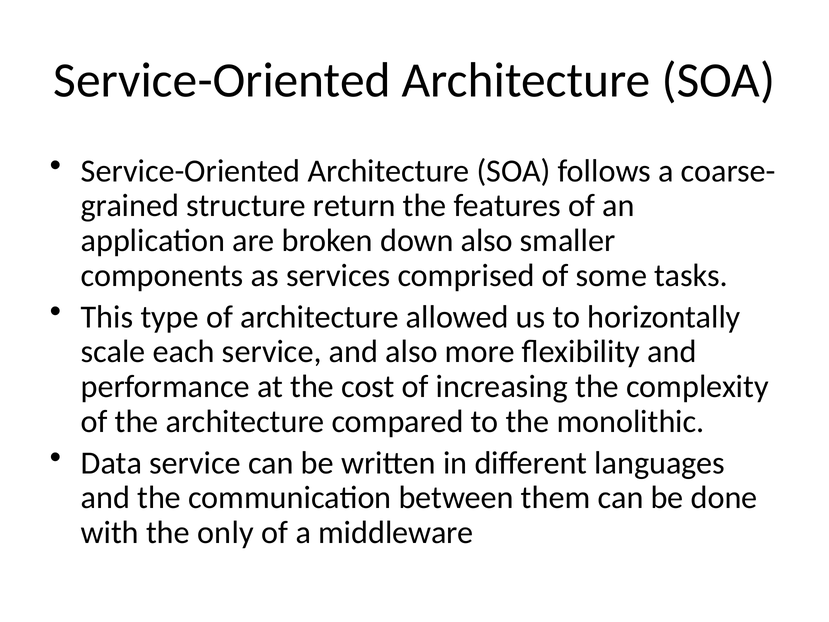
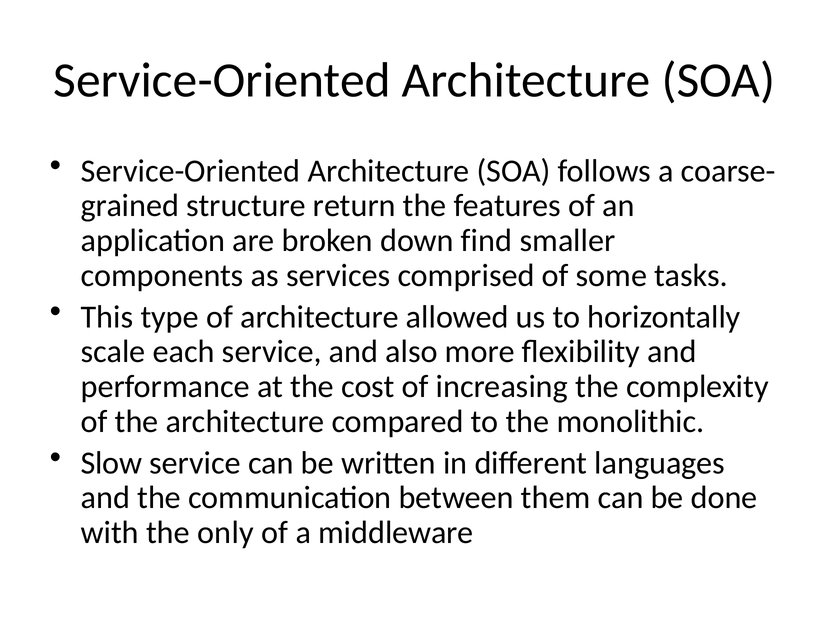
down also: also -> find
Data: Data -> Slow
